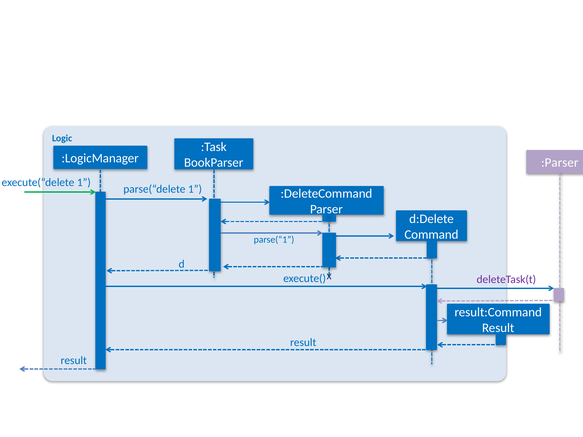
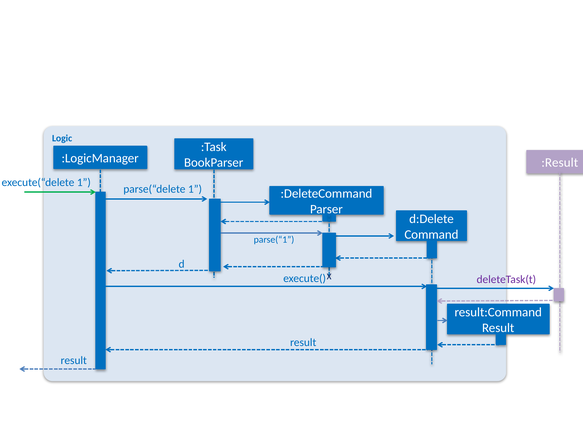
:Parser: :Parser -> :Result
